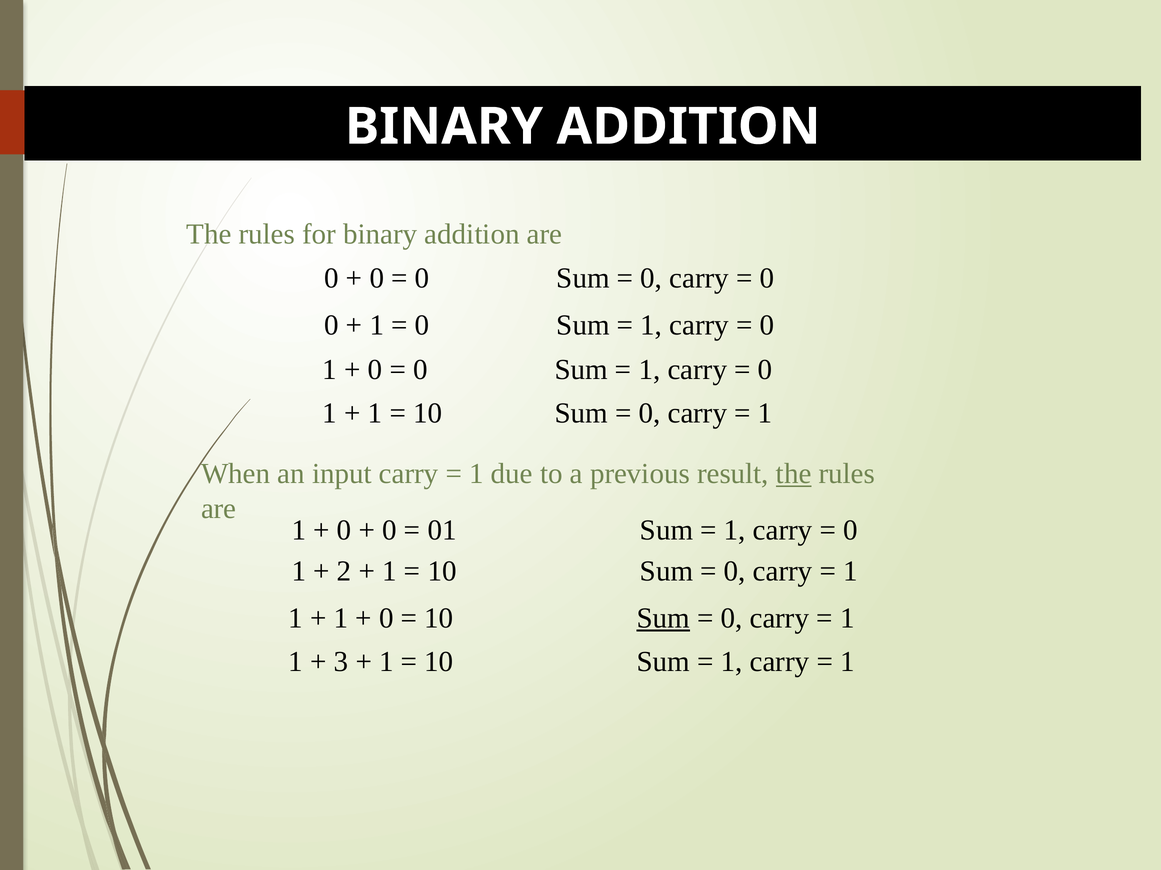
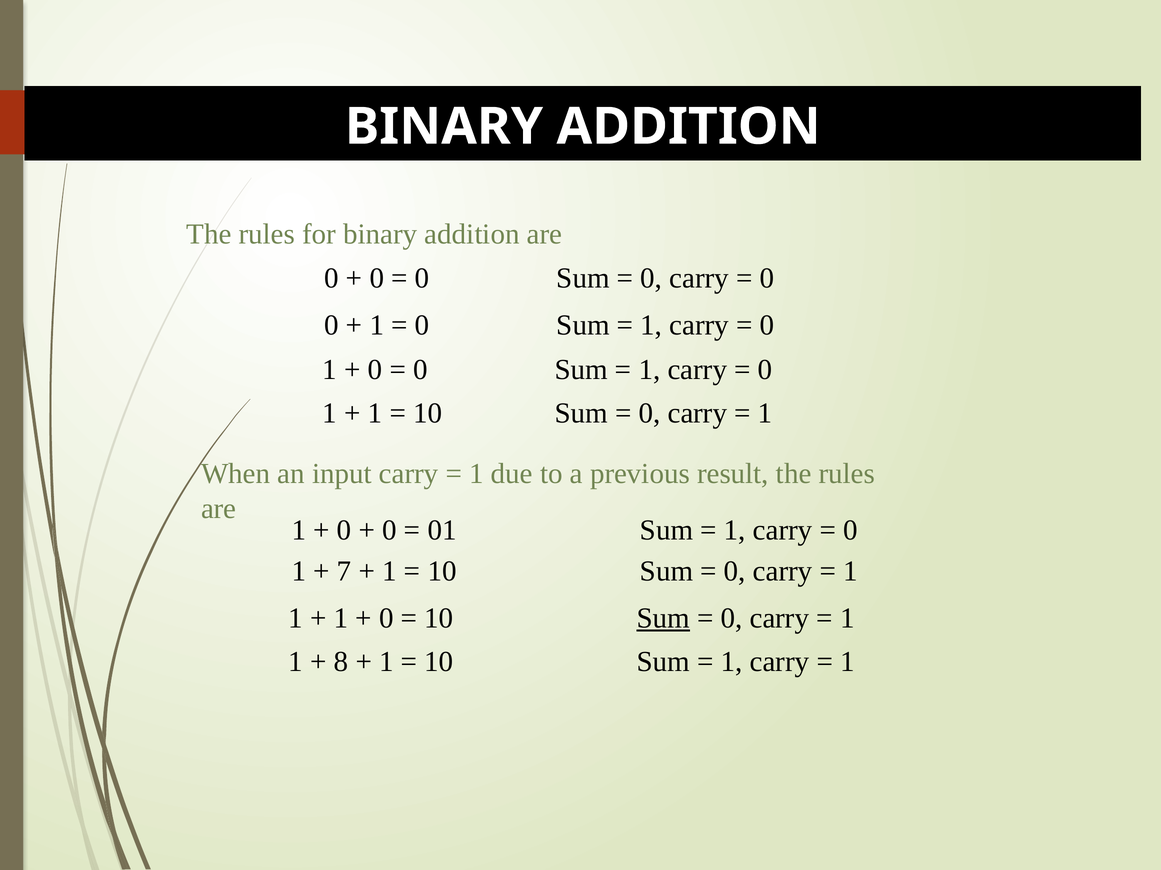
the at (794, 474) underline: present -> none
2: 2 -> 7
3: 3 -> 8
